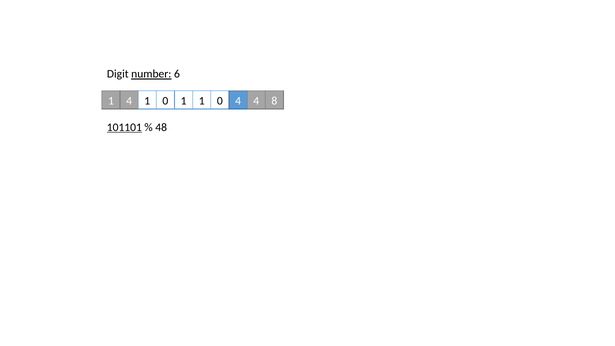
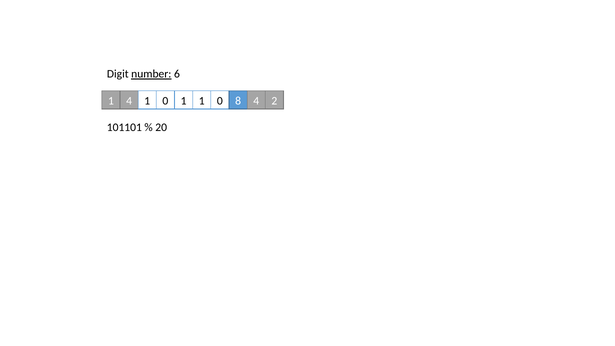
0 4: 4 -> 8
8: 8 -> 2
101101 underline: present -> none
48: 48 -> 20
